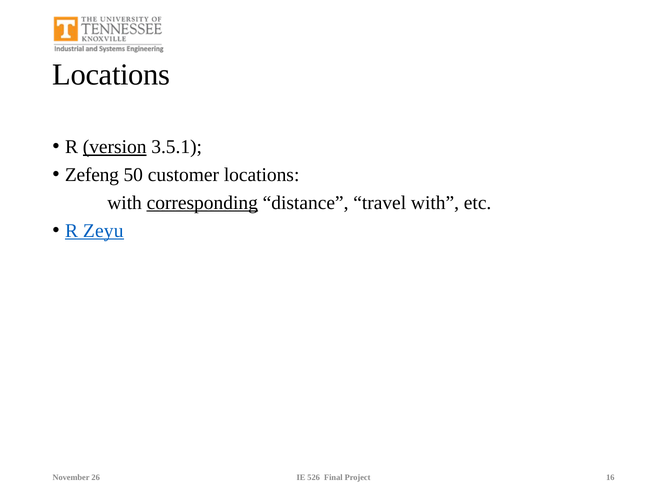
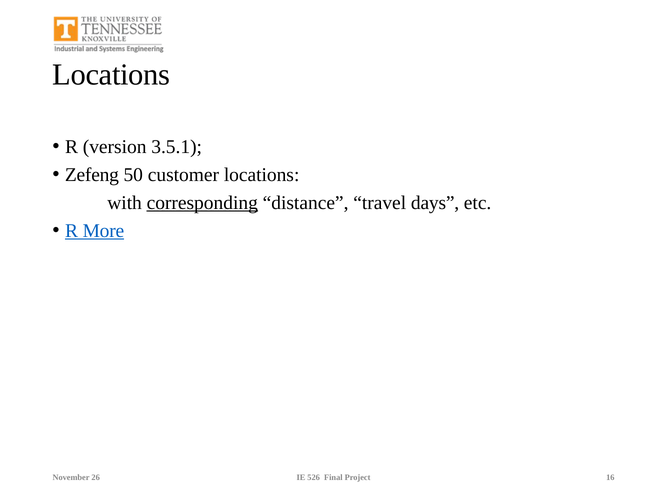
version underline: present -> none
travel with: with -> days
Zeyu: Zeyu -> More
